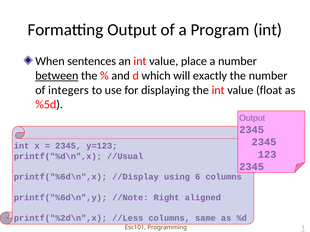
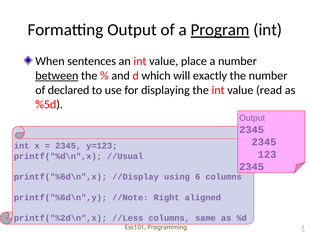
Program underline: none -> present
integers: integers -> declared
float: float -> read
